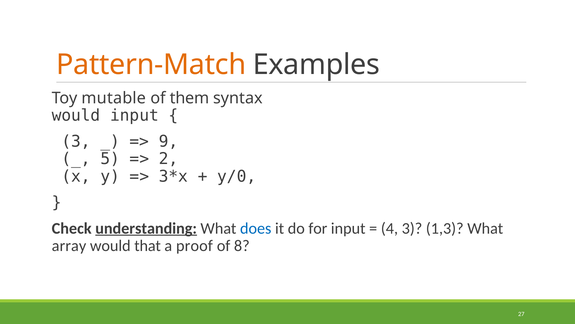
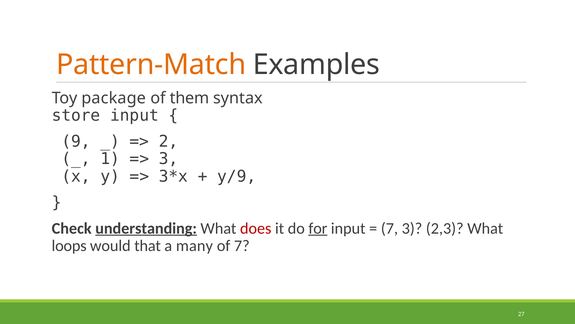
mutable: mutable -> package
would at (76, 115): would -> store
3 at (76, 141): 3 -> 9
9: 9 -> 2
5: 5 -> 1
2 at (169, 159): 2 -> 3
y/0: y/0 -> y/9
does colour: blue -> red
for underline: none -> present
4 at (389, 228): 4 -> 7
1,3: 1,3 -> 2,3
array: array -> loops
proof: proof -> many
of 8: 8 -> 7
